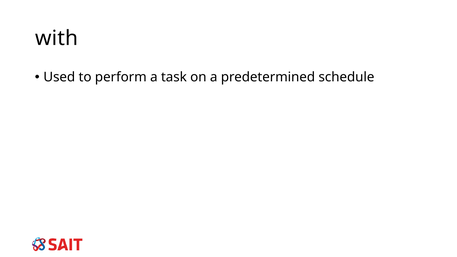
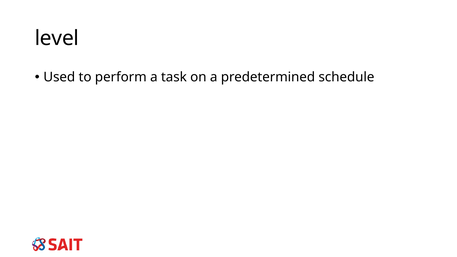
with: with -> level
